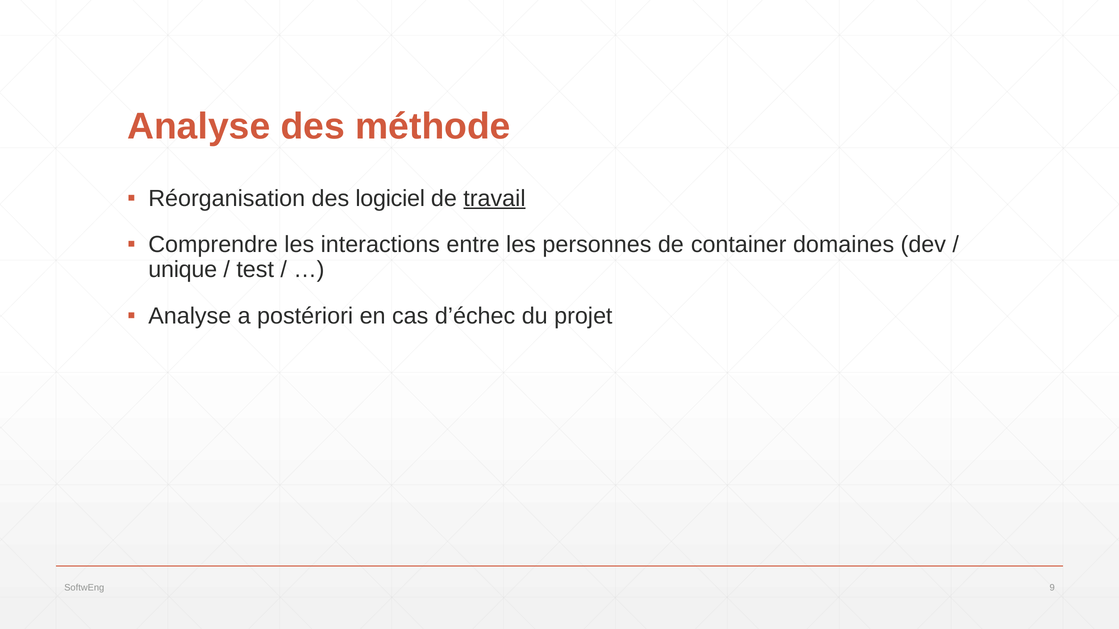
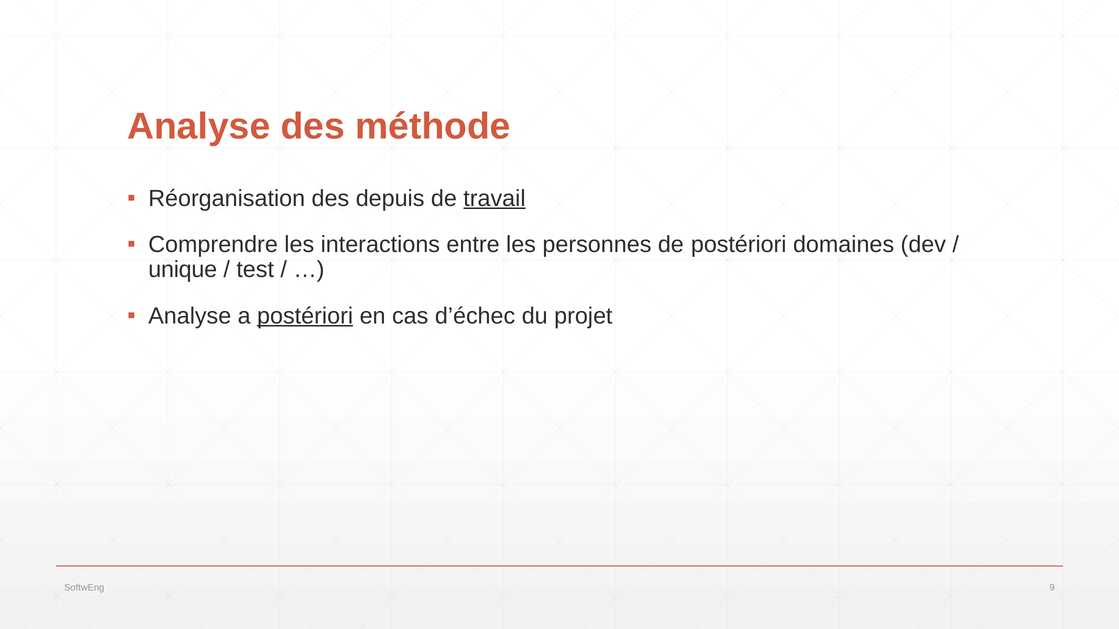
logiciel: logiciel -> depuis
de container: container -> postériori
postériori at (305, 316) underline: none -> present
